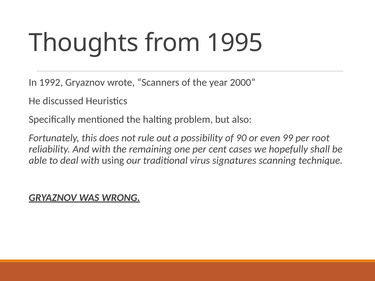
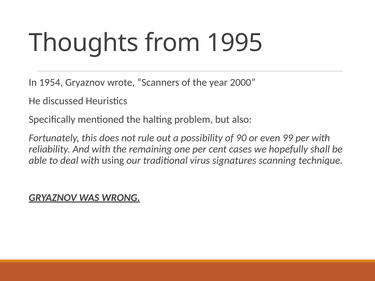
1992: 1992 -> 1954
per root: root -> with
